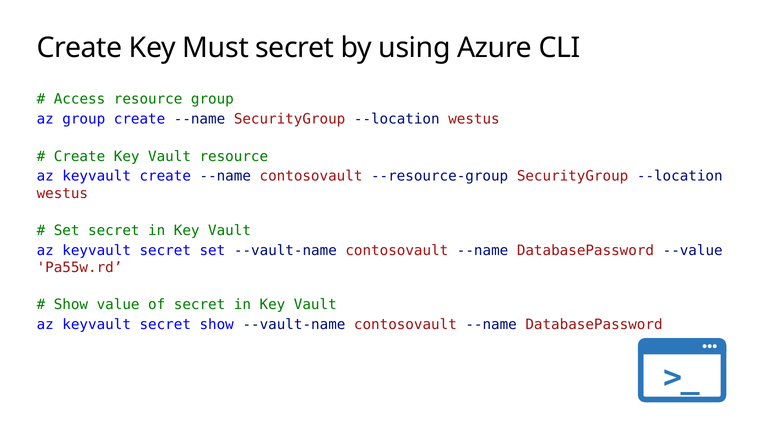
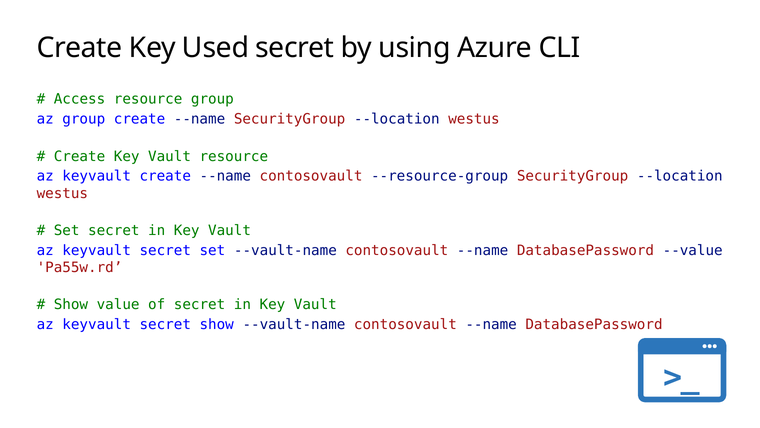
Must: Must -> Used
